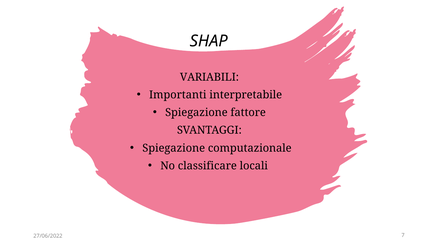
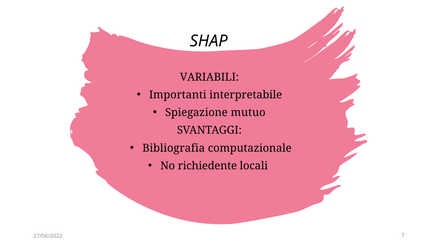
fattore: fattore -> mutuo
Spiegazione at (174, 148): Spiegazione -> Bibliografia
classificare: classificare -> richiedente
